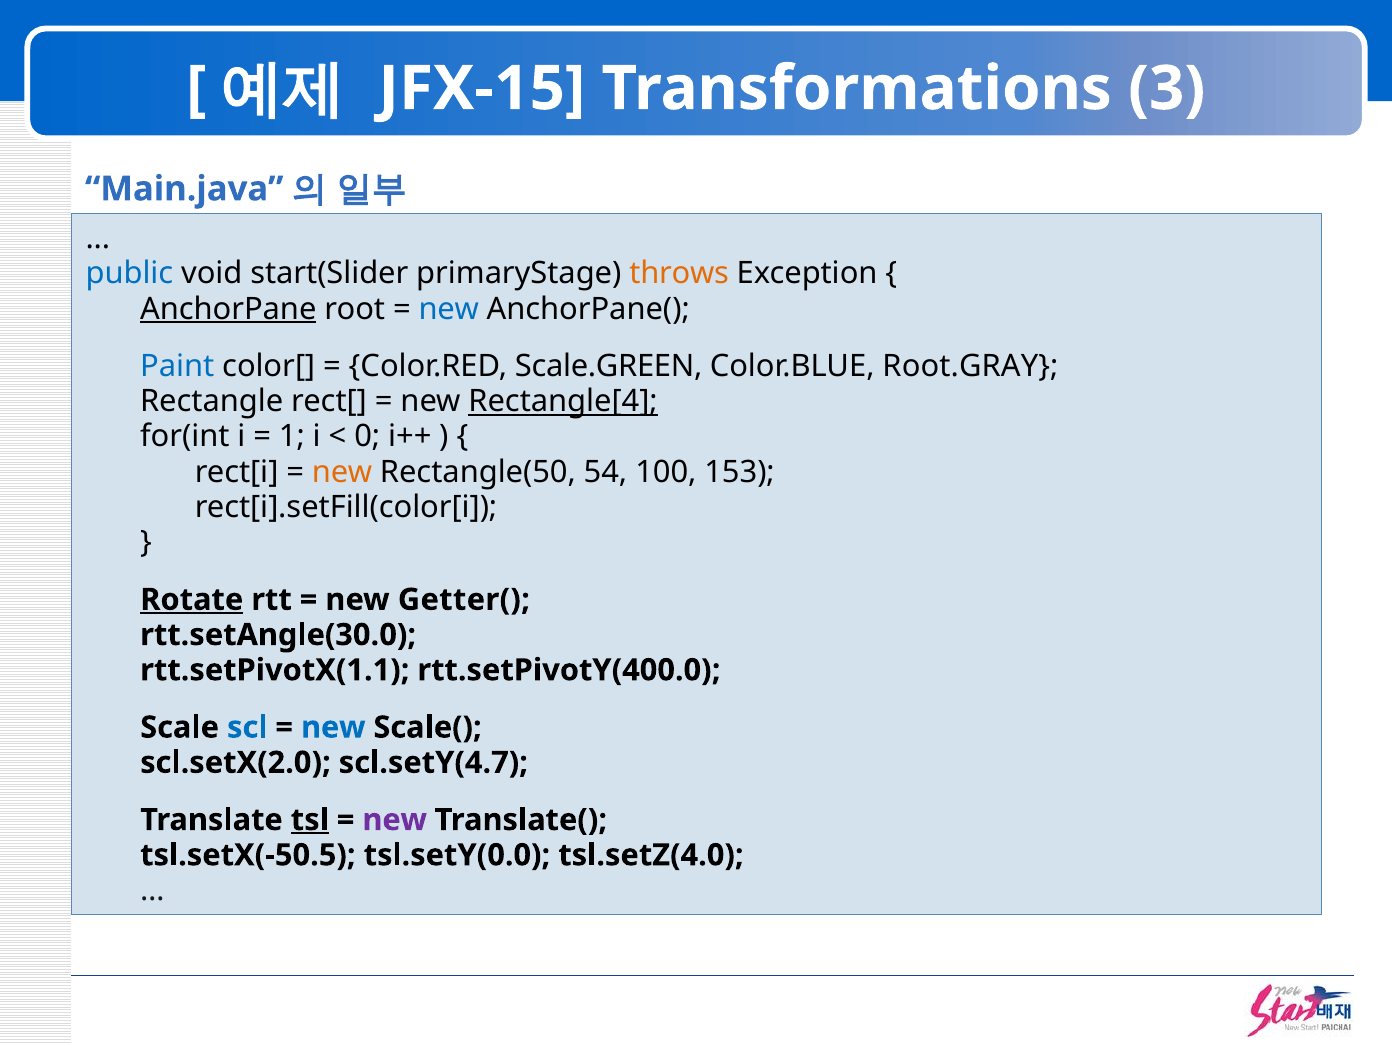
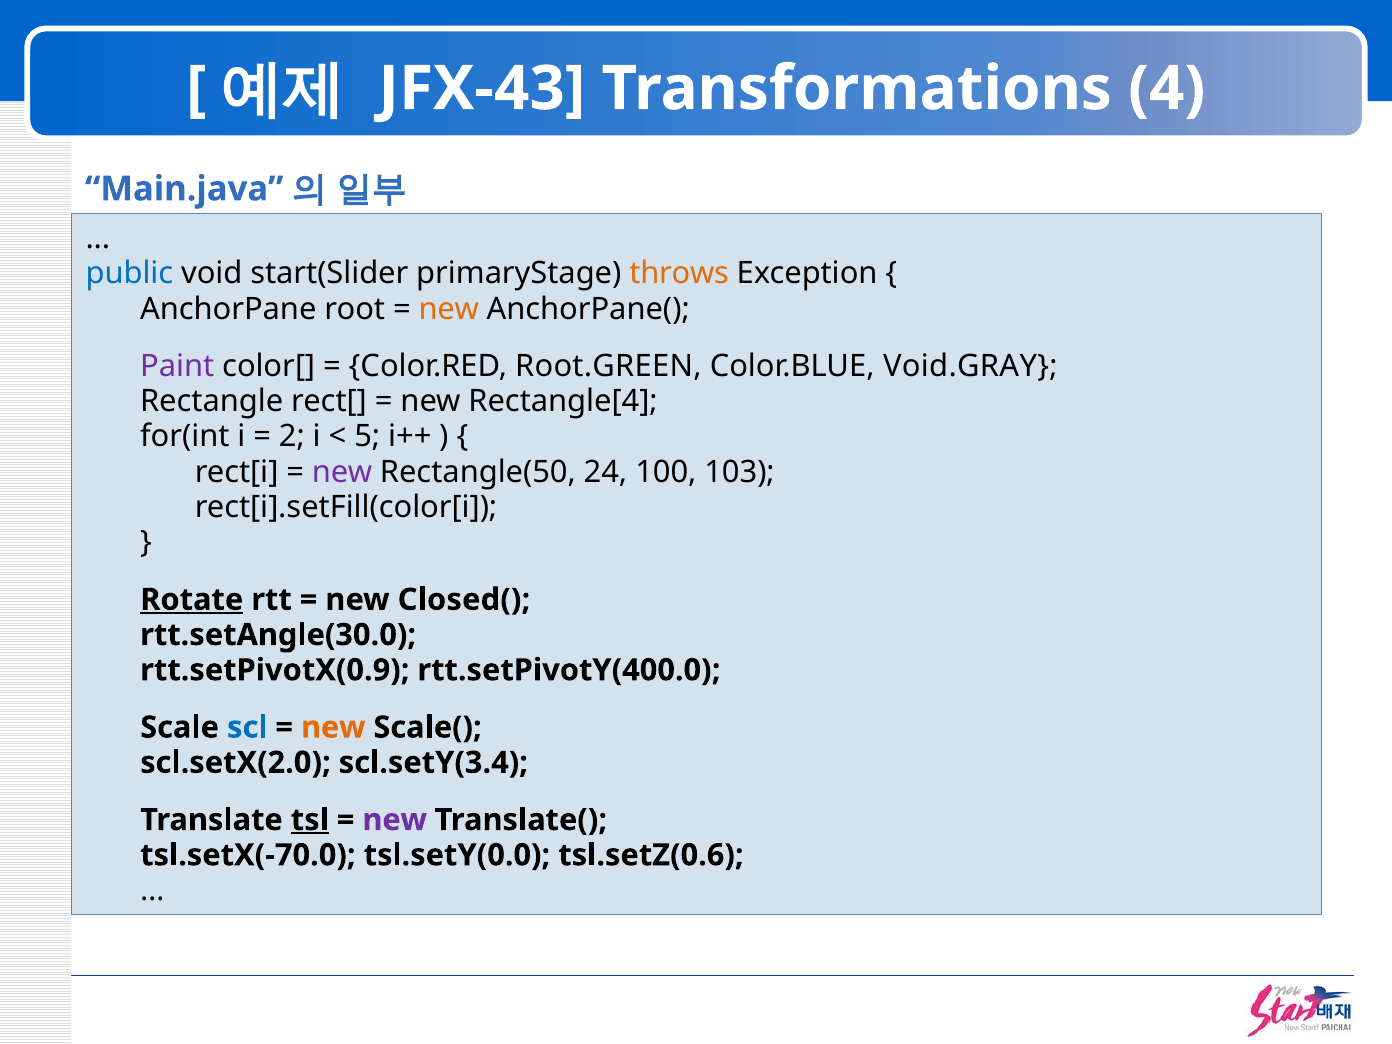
JFX-15: JFX-15 -> JFX-43
3: 3 -> 4
AnchorPane underline: present -> none
new at (449, 309) colour: blue -> orange
Paint colour: blue -> purple
Scale.GREEN: Scale.GREEN -> Root.GREEN
Root.GRAY: Root.GRAY -> Void.GRAY
Rectangle[4 underline: present -> none
1: 1 -> 2
0: 0 -> 5
new at (342, 472) colour: orange -> purple
54: 54 -> 24
153: 153 -> 103
Getter(: Getter( -> Closed(
rtt.setPivotX(1.1: rtt.setPivotX(1.1 -> rtt.setPivotX(0.9
new at (333, 727) colour: blue -> orange
scl.setY(4.7: scl.setY(4.7 -> scl.setY(3.4
tsl.setX(-50.5: tsl.setX(-50.5 -> tsl.setX(-70.0
tsl.setZ(4.0: tsl.setZ(4.0 -> tsl.setZ(0.6
